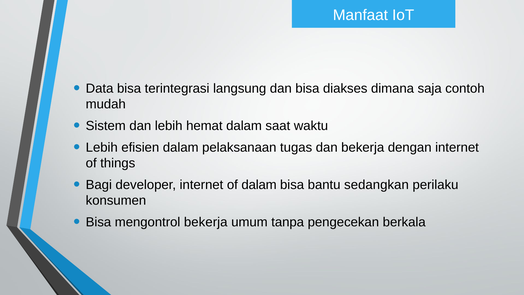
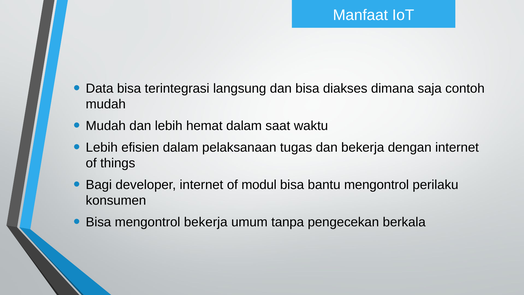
Sistem at (106, 126): Sistem -> Mudah
of dalam: dalam -> modul
bantu sedangkan: sedangkan -> mengontrol
